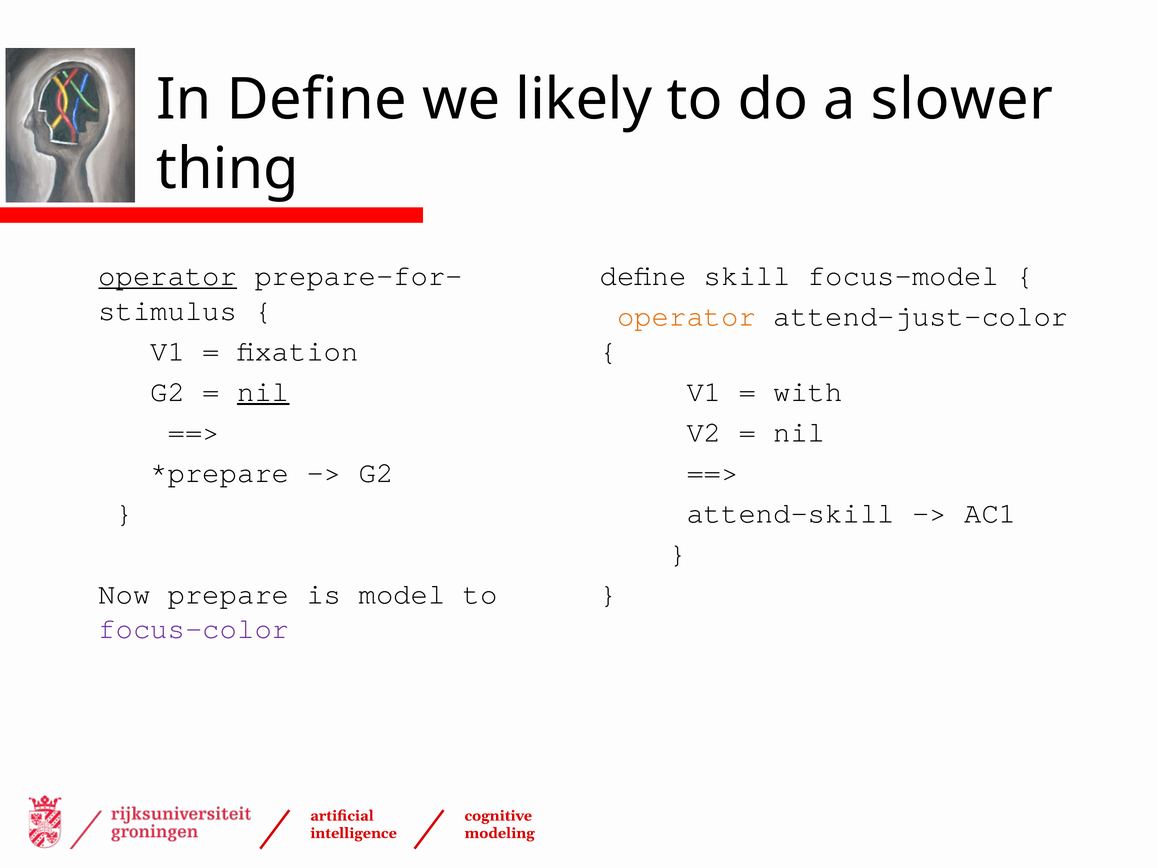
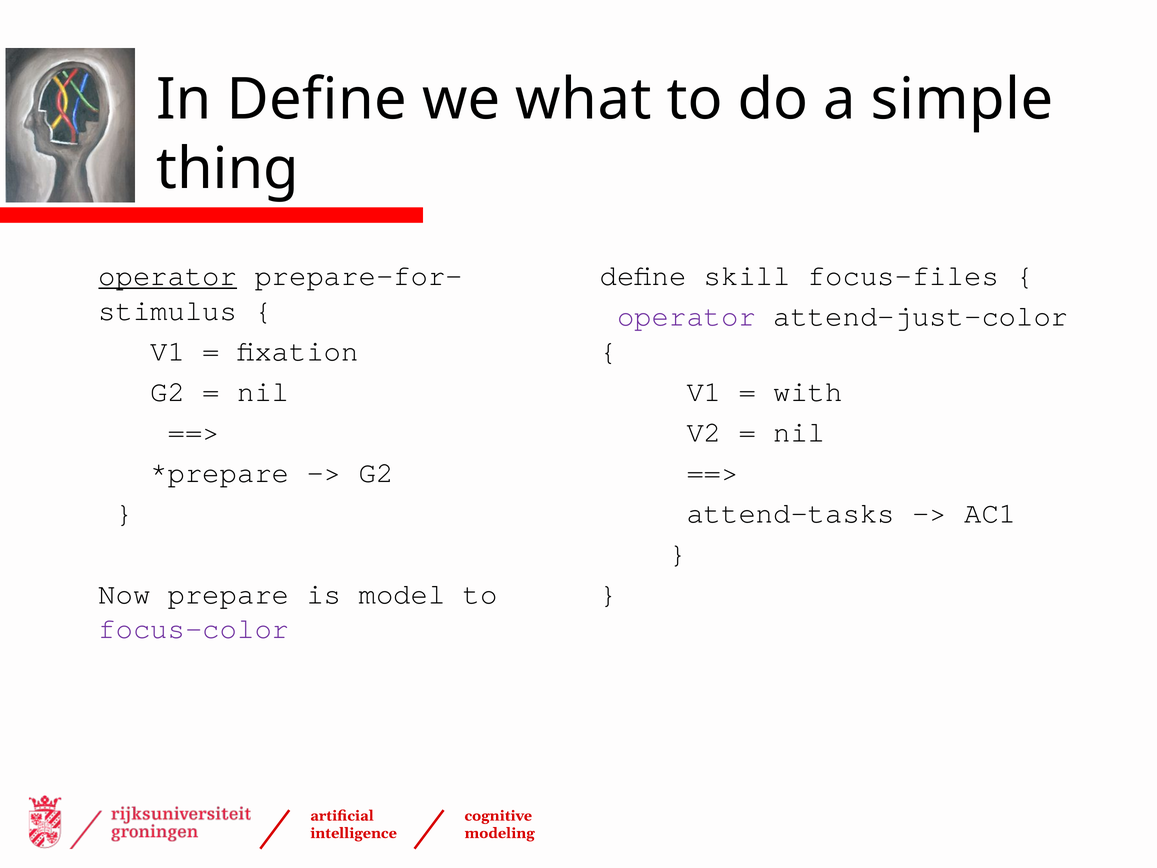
likely: likely -> what
slower: slower -> simple
focus-model: focus-model -> focus-files
operator at (687, 316) colour: orange -> purple
nil at (263, 392) underline: present -> none
attend-skill: attend-skill -> attend-tasks
